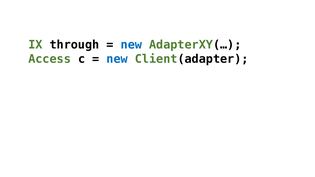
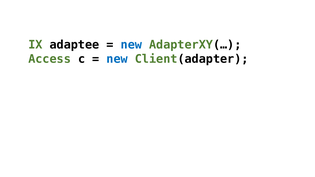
through: through -> adaptee
